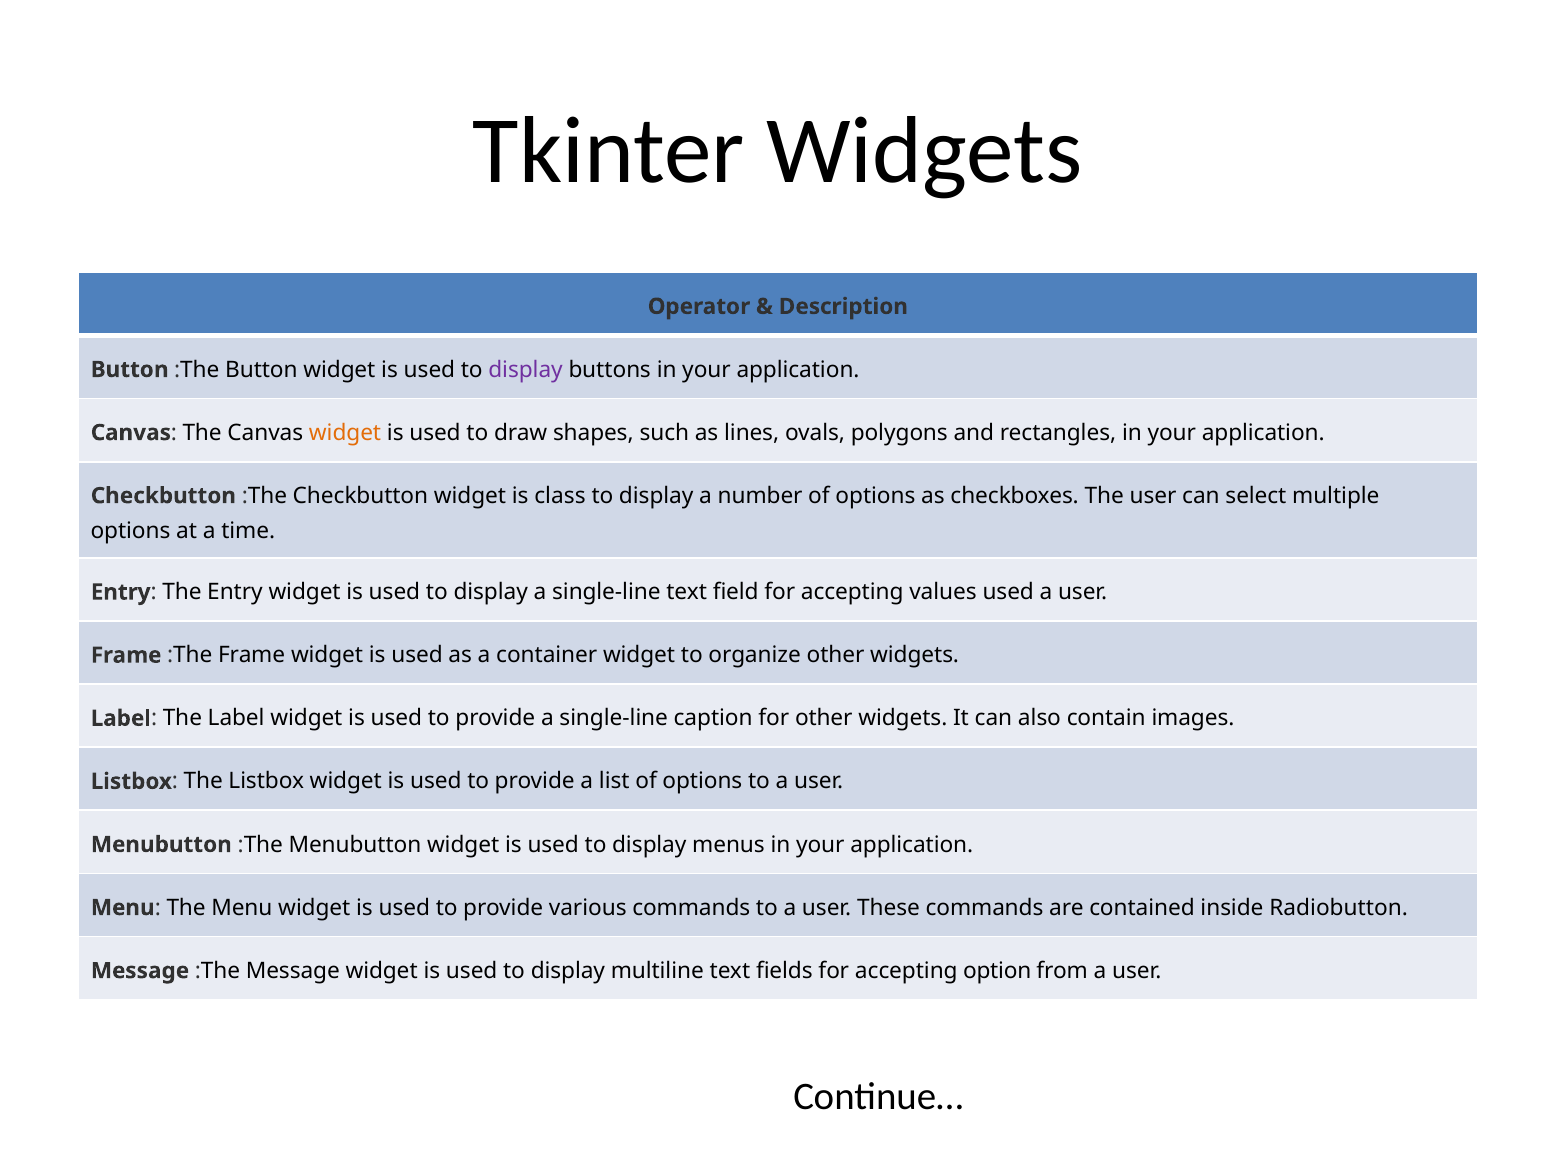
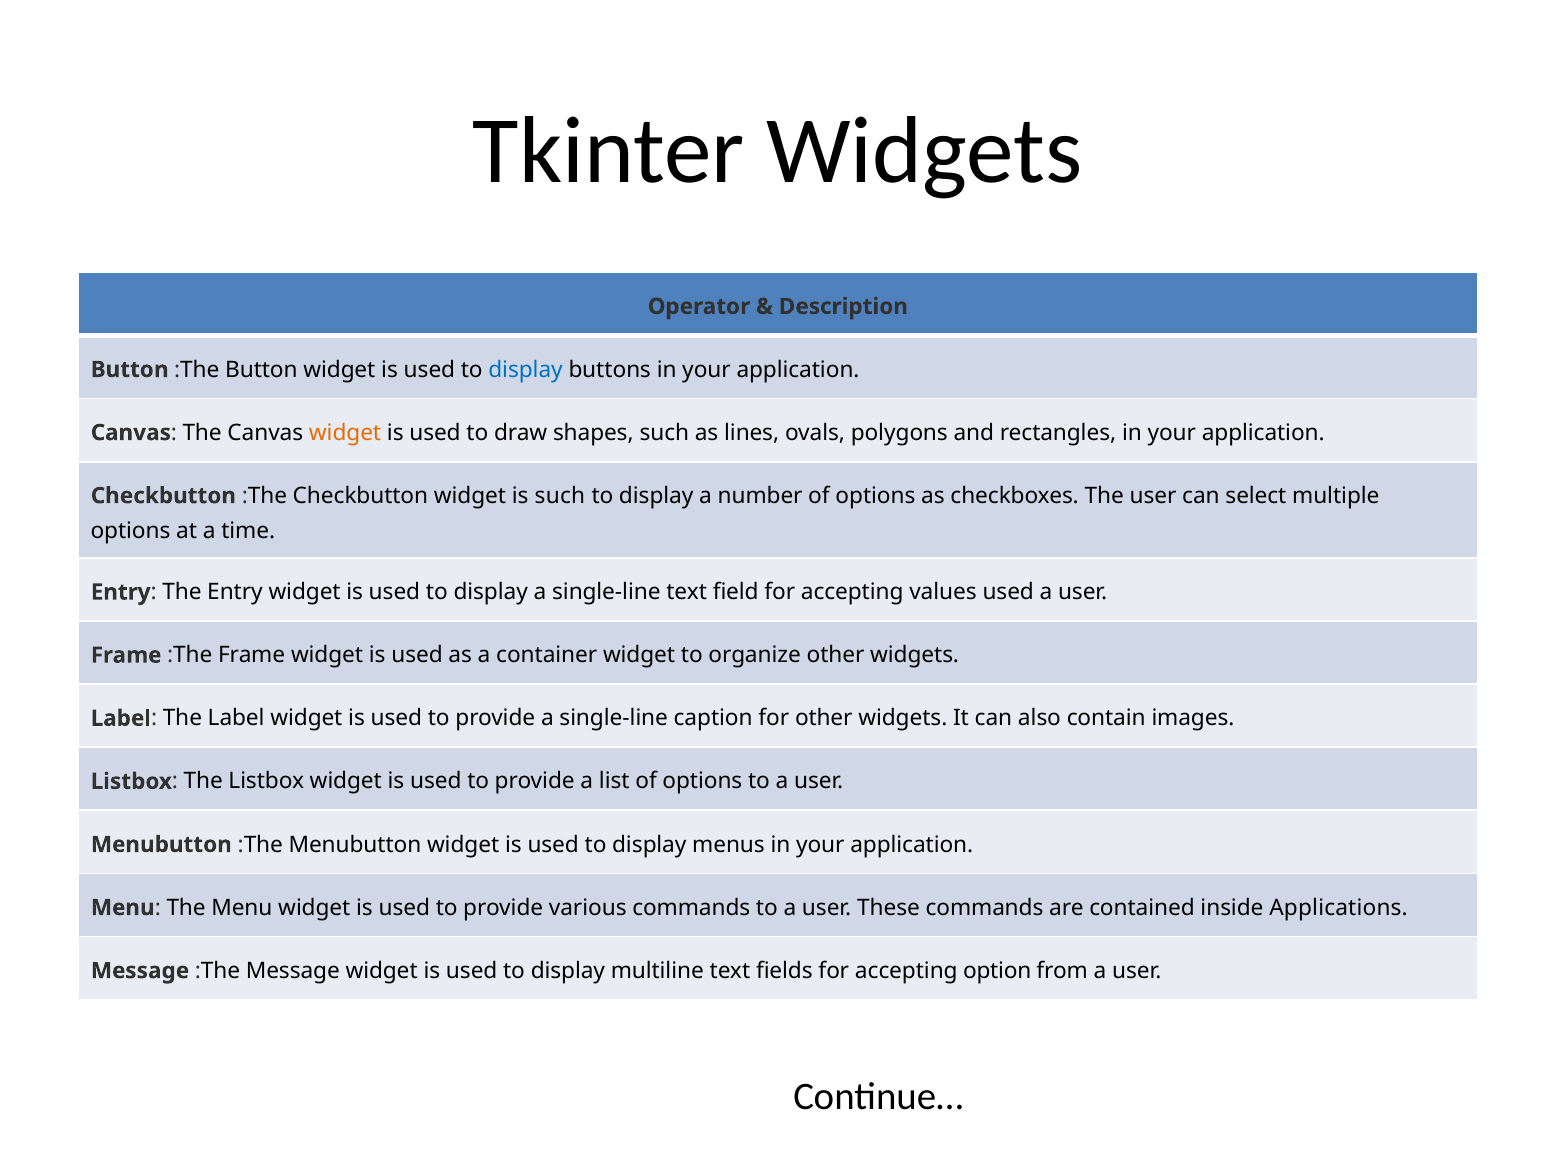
display at (526, 370) colour: purple -> blue
is class: class -> such
Radiobutton: Radiobutton -> Applications
